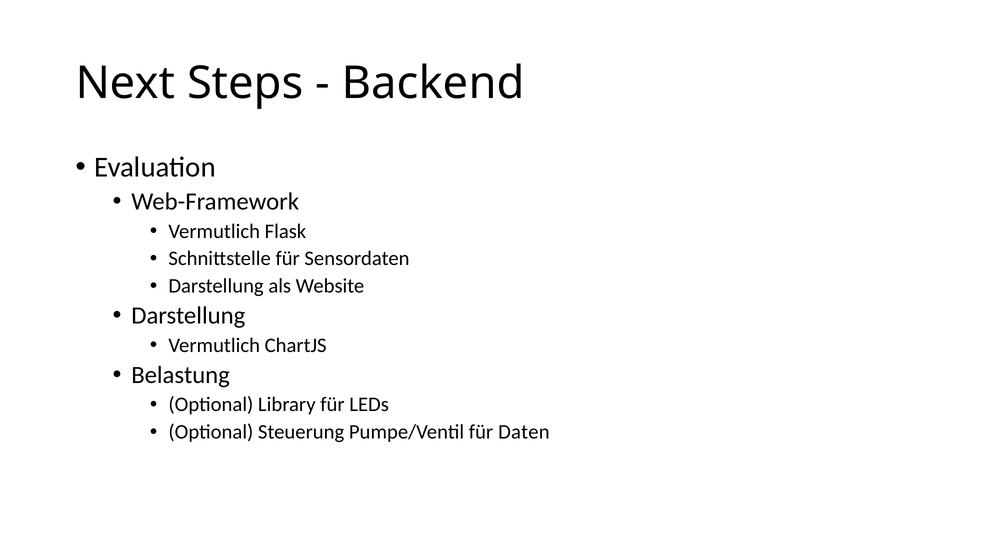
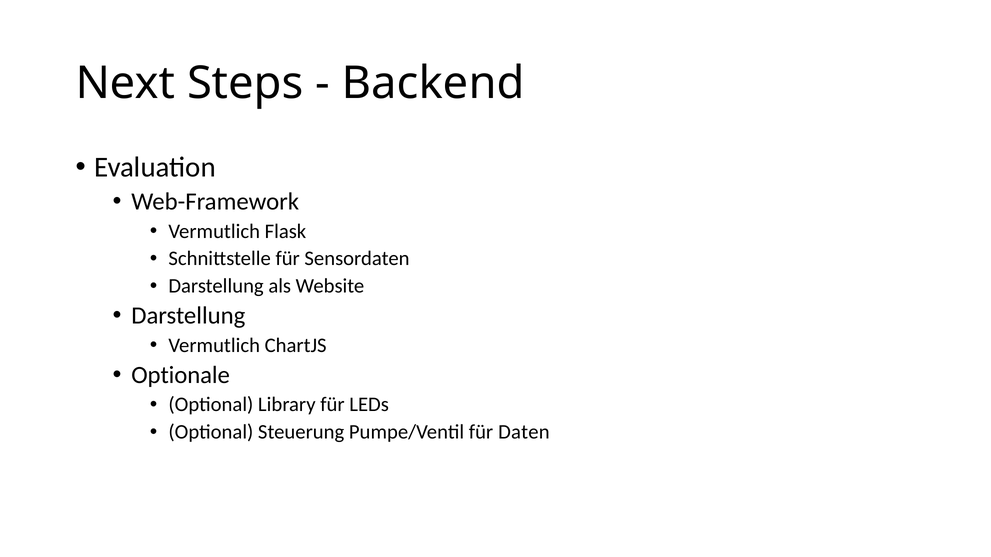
Belastung: Belastung -> Optionale
